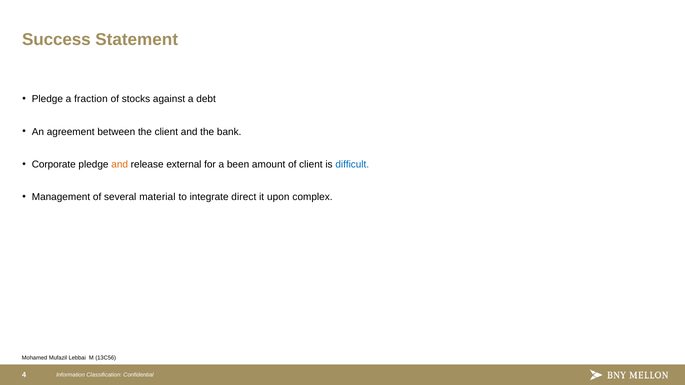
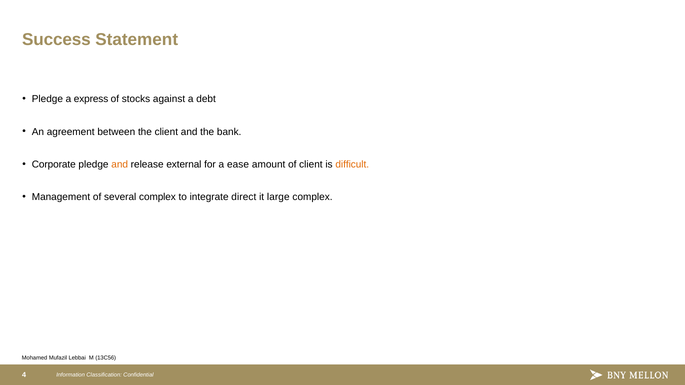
fraction: fraction -> express
been: been -> ease
difficult colour: blue -> orange
several material: material -> complex
upon: upon -> large
